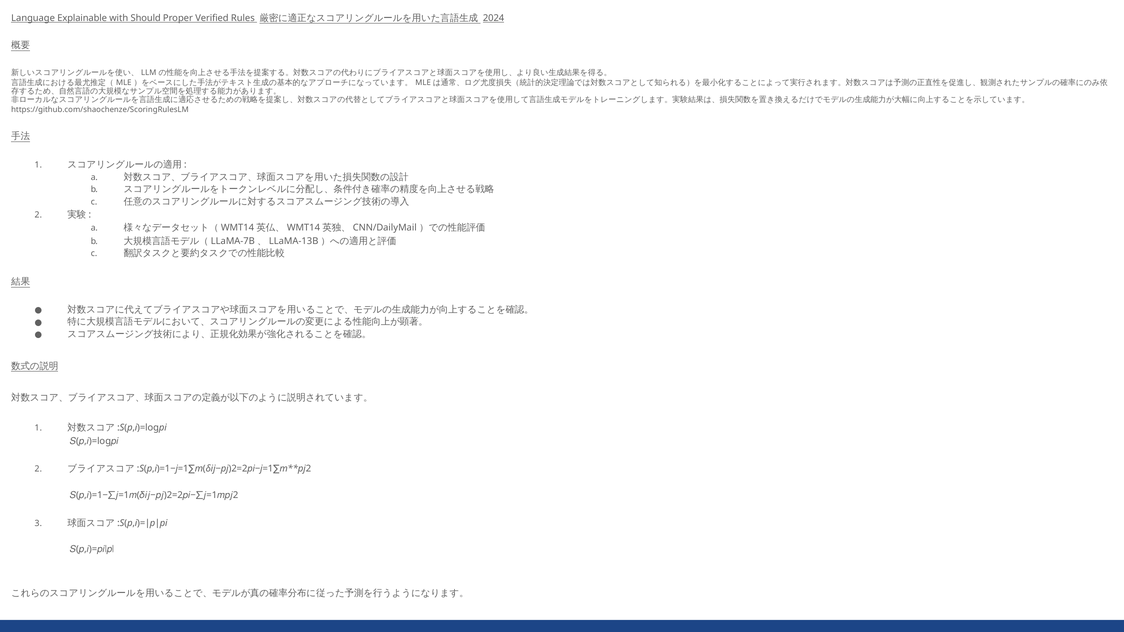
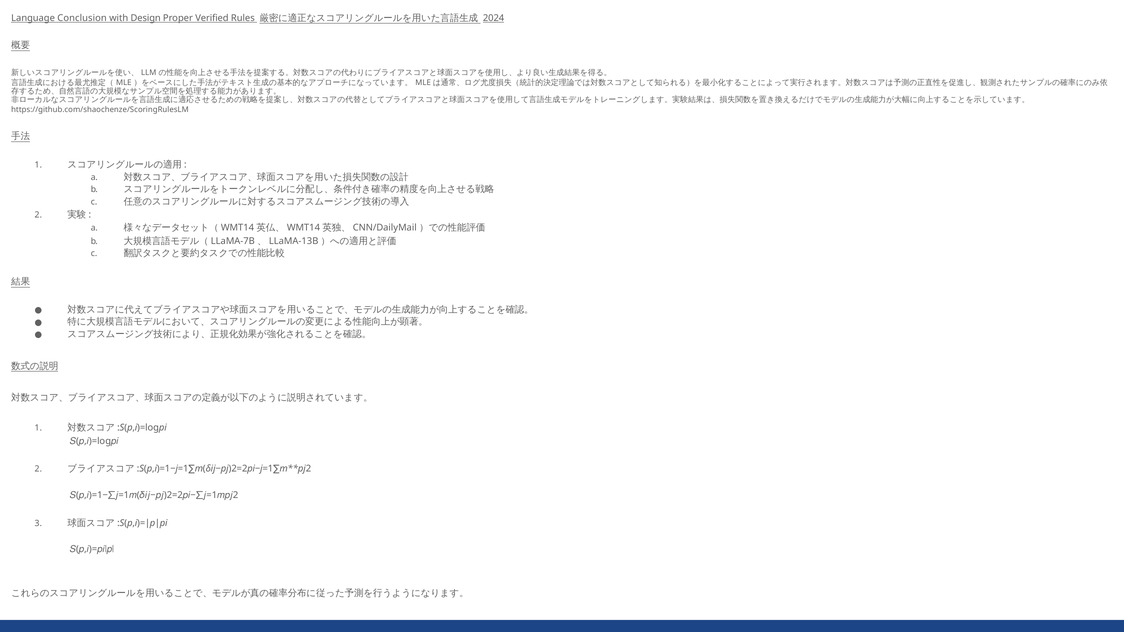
Explainable: Explainable -> Conclusion
Should: Should -> Design
